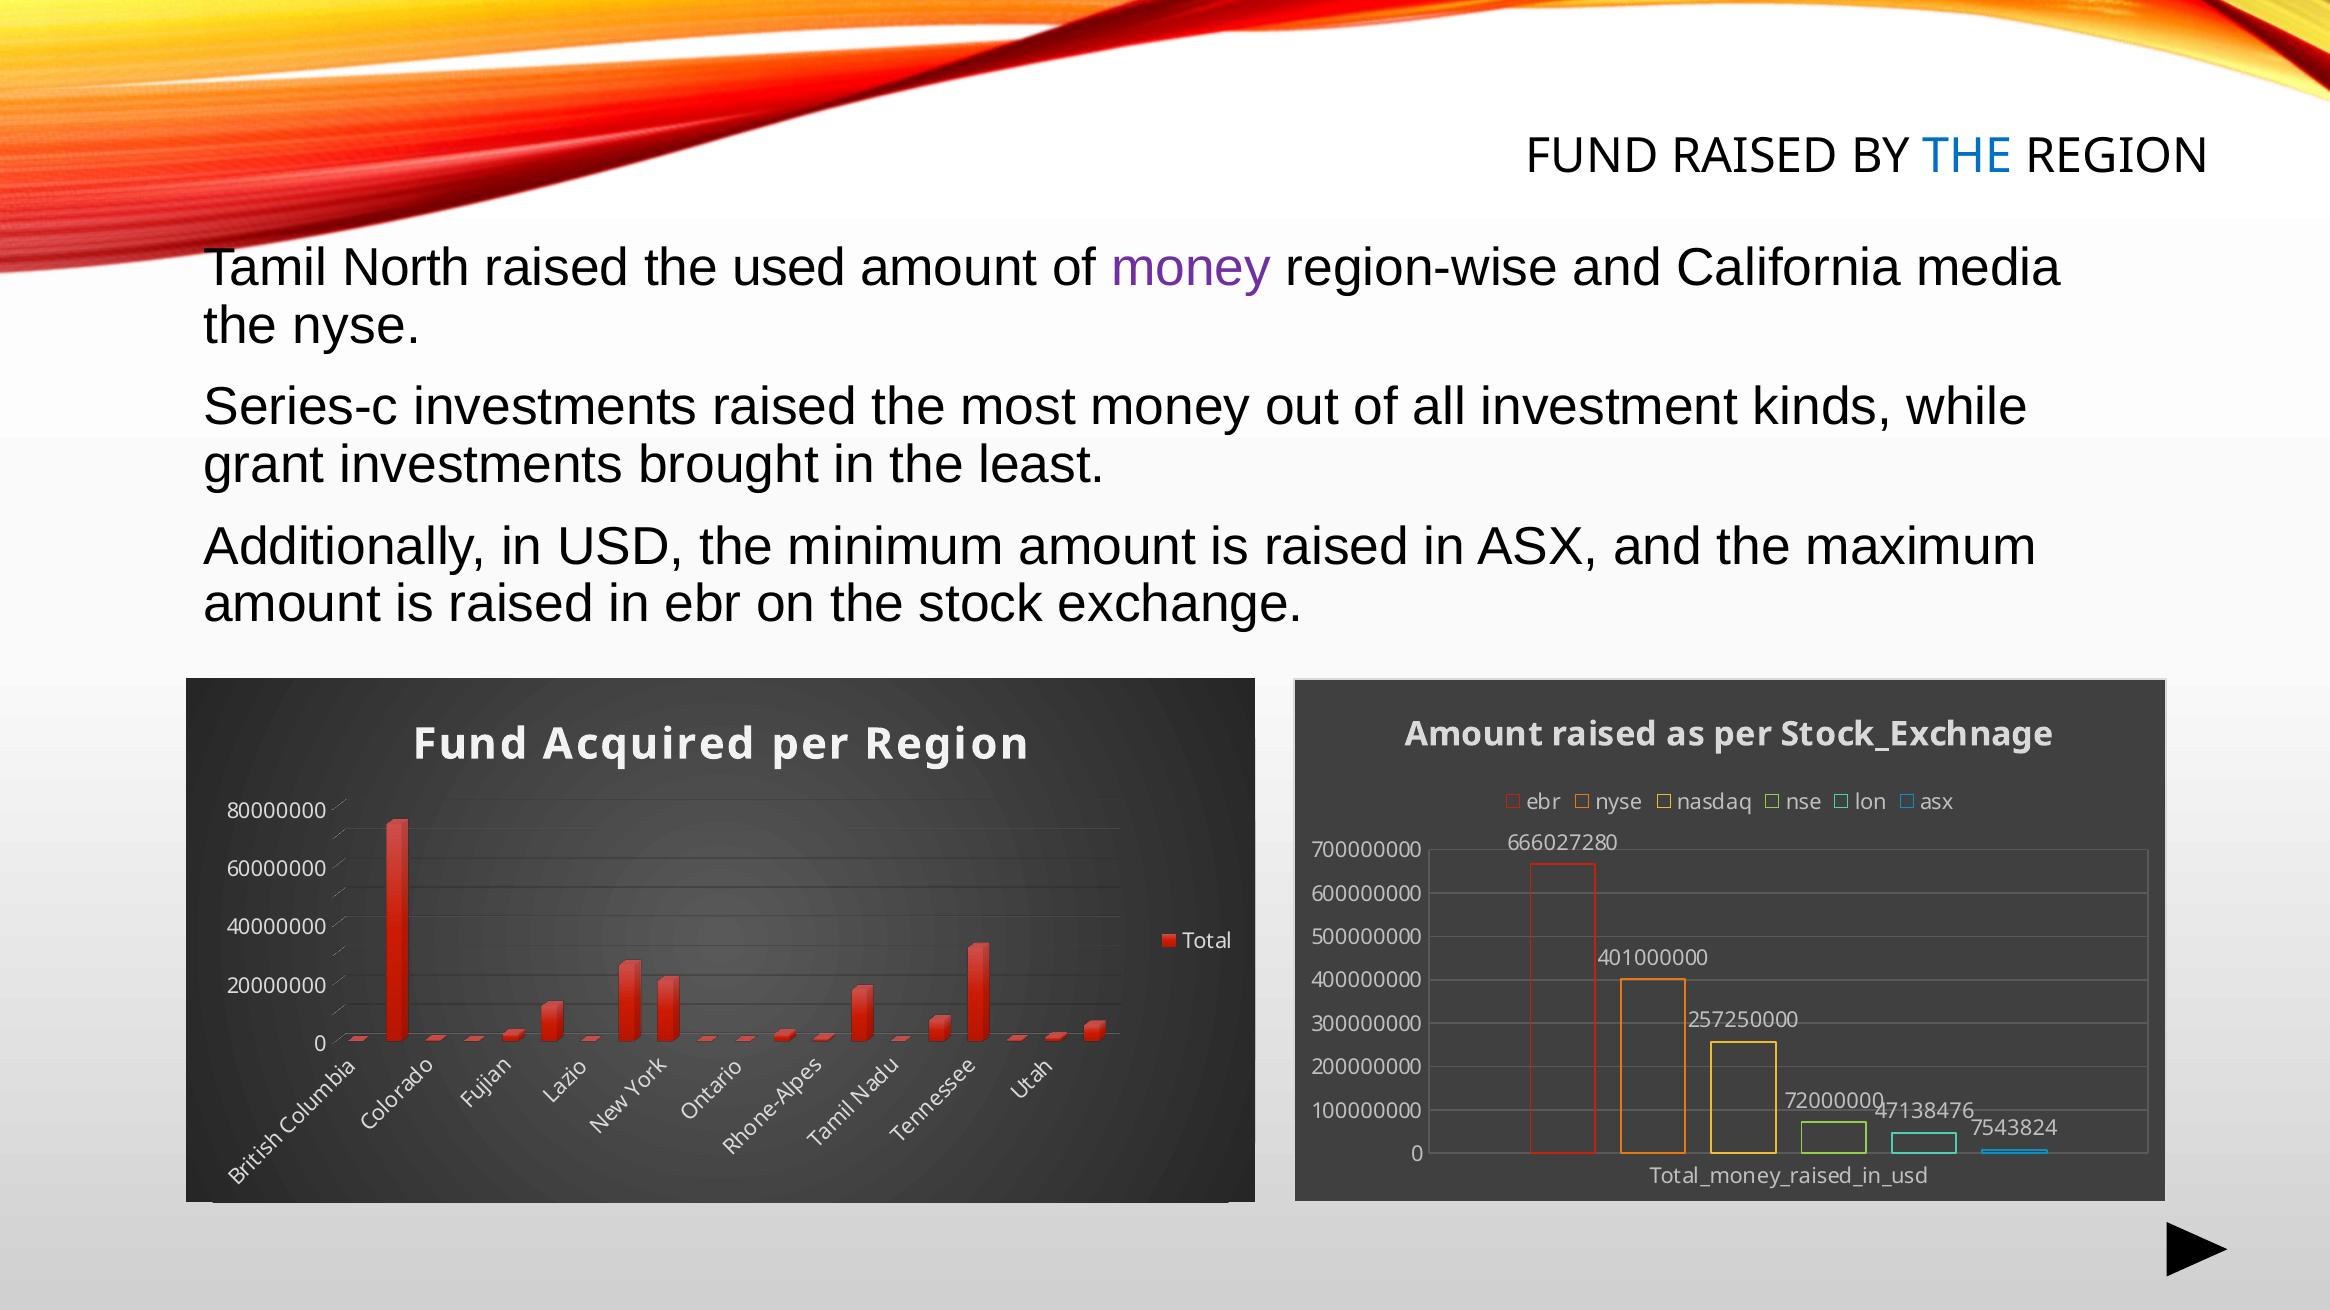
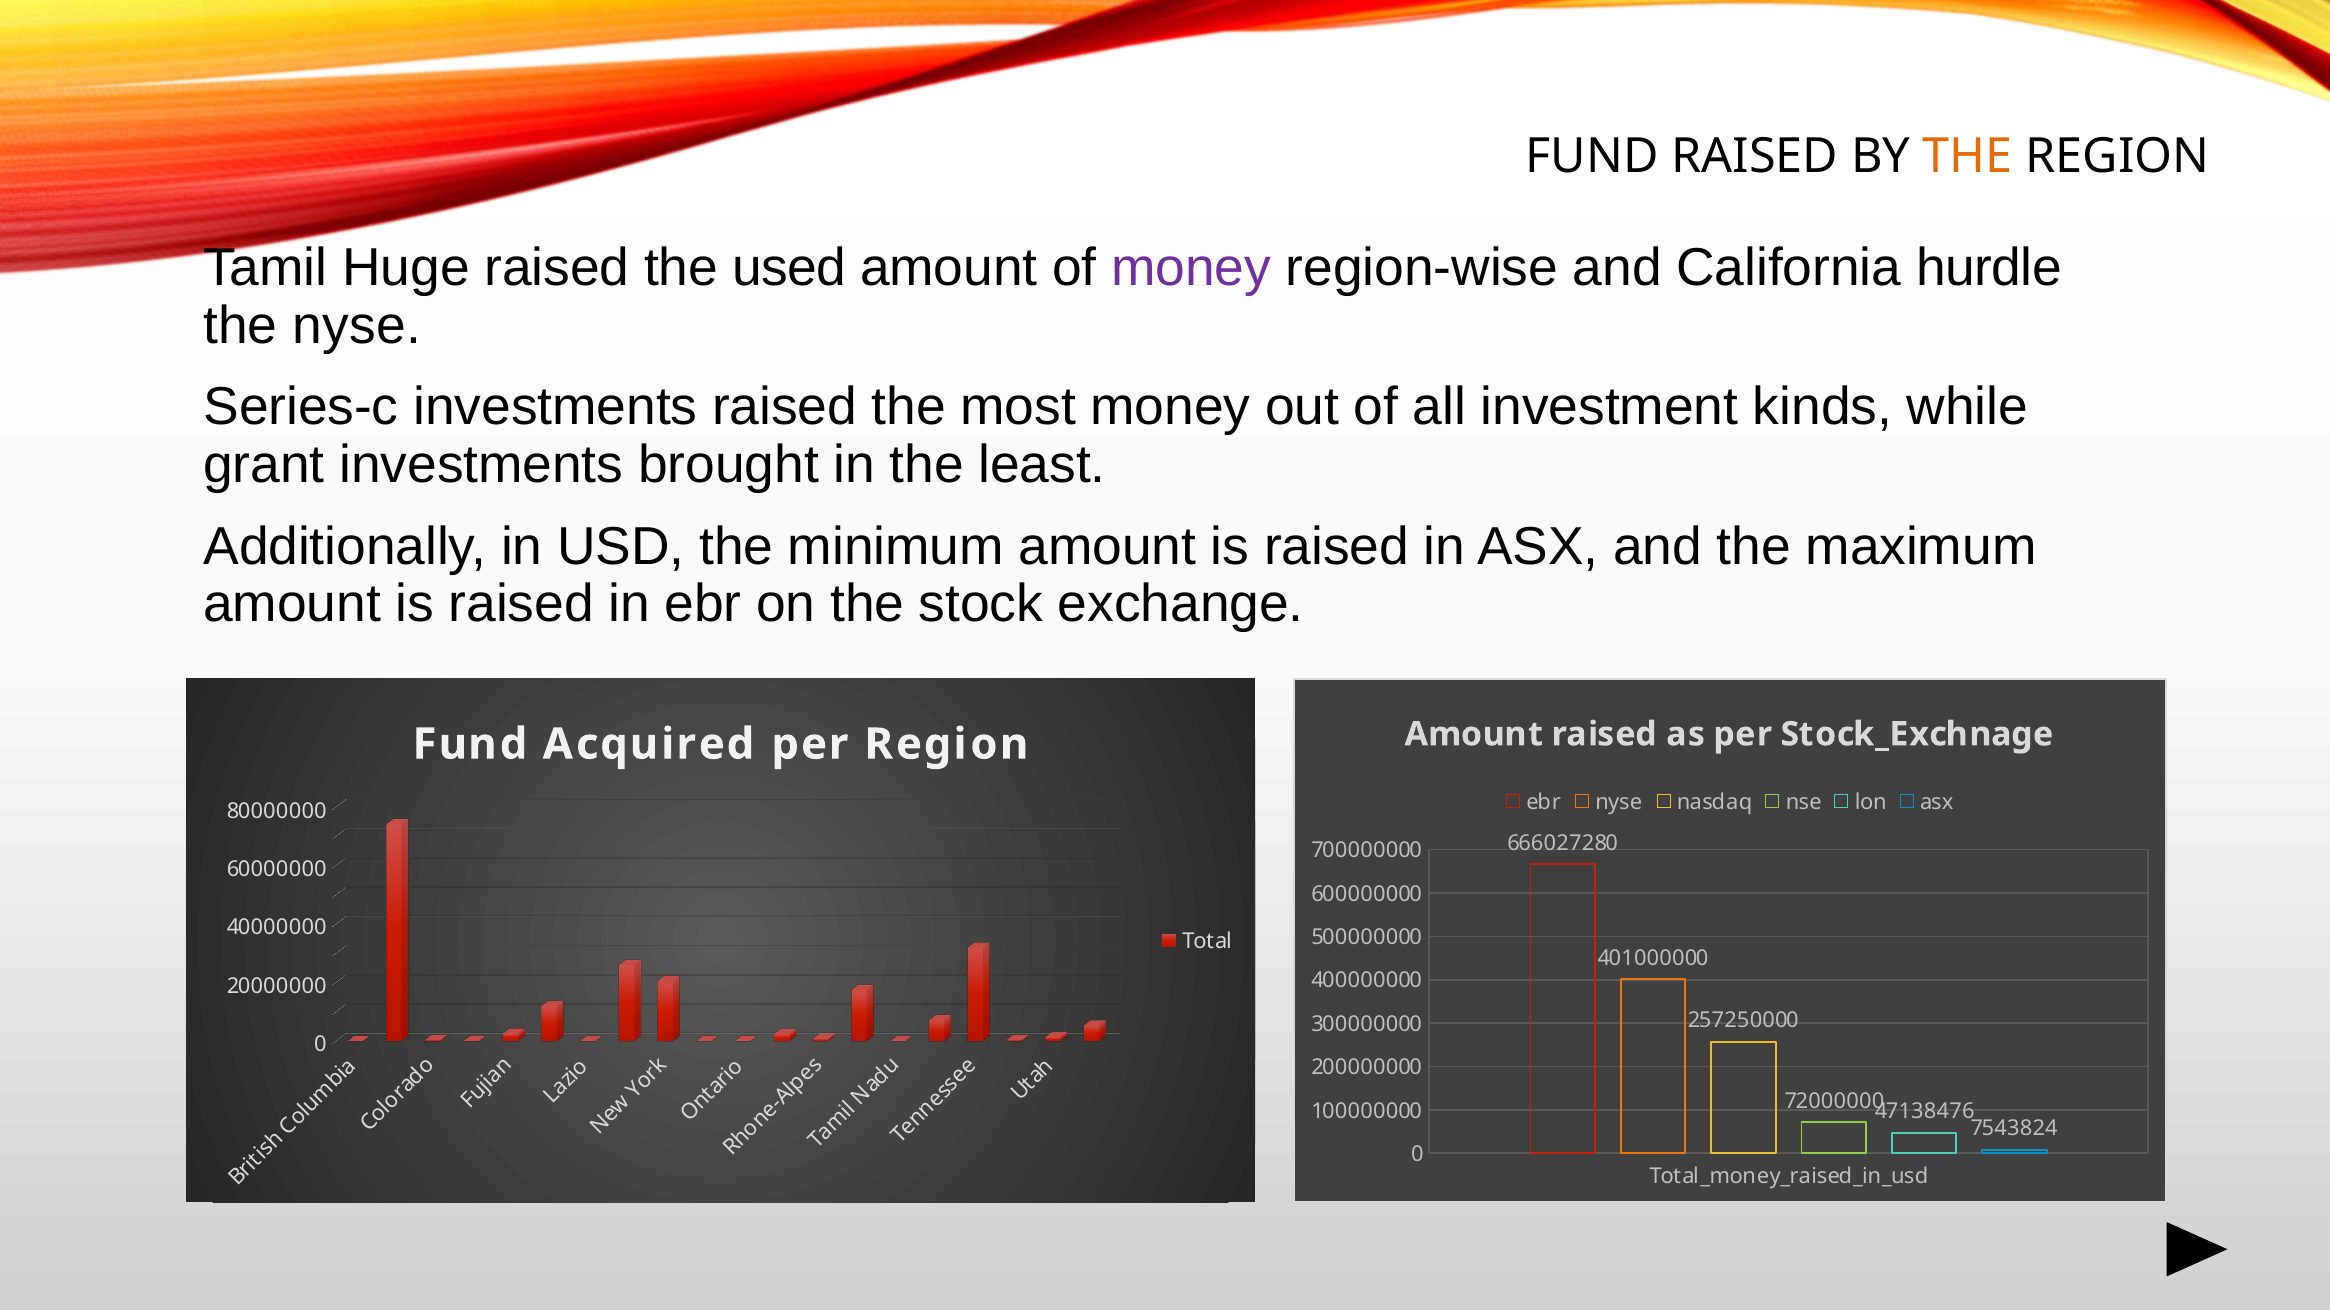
THE at (1968, 157) colour: blue -> orange
North: North -> Huge
media: media -> hurdle
